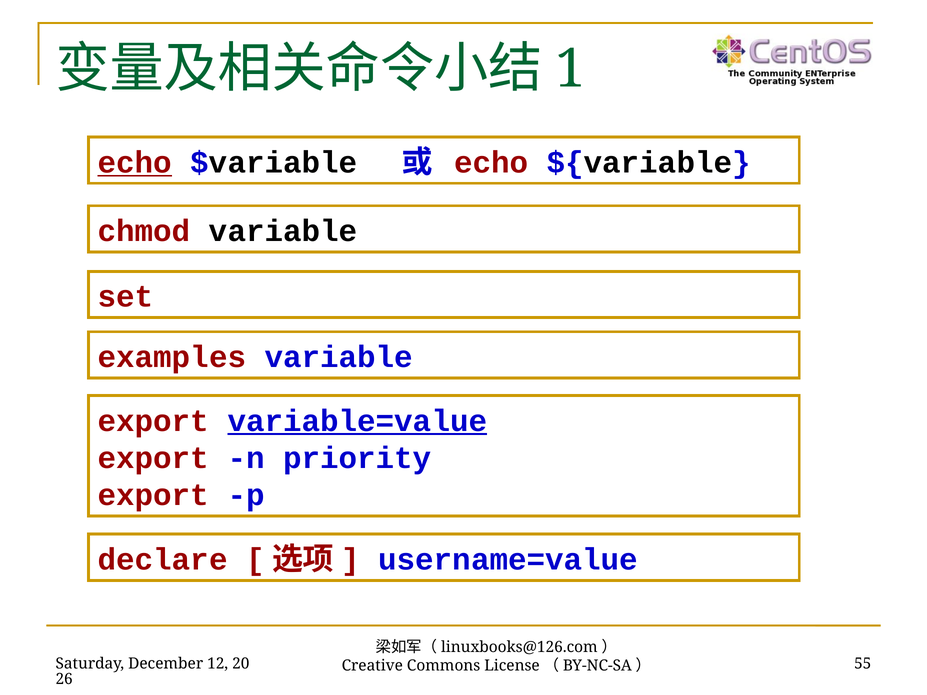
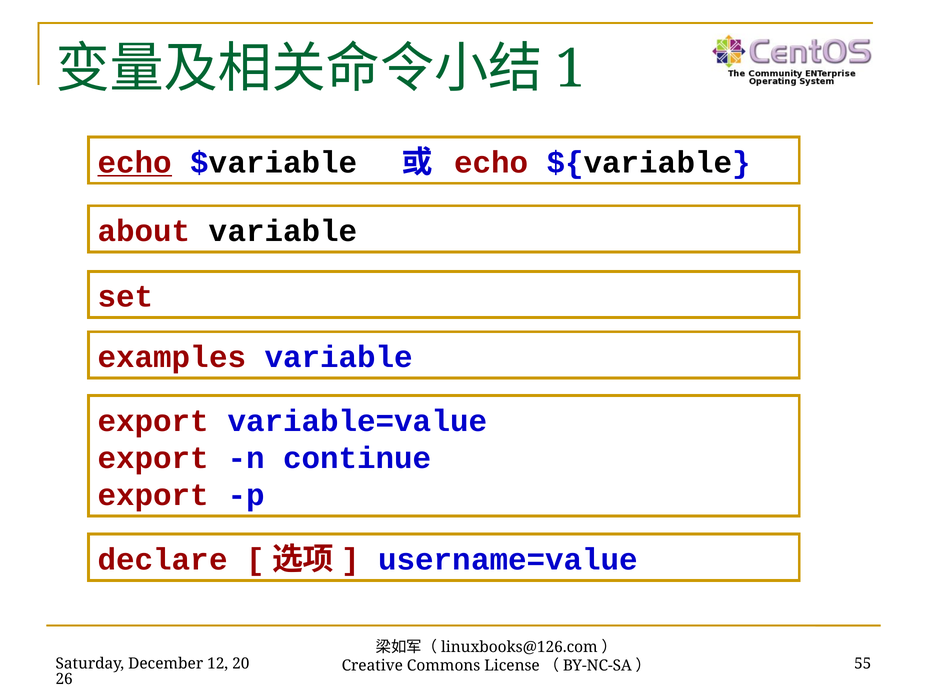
chmod: chmod -> about
variable=value underline: present -> none
priority: priority -> continue
